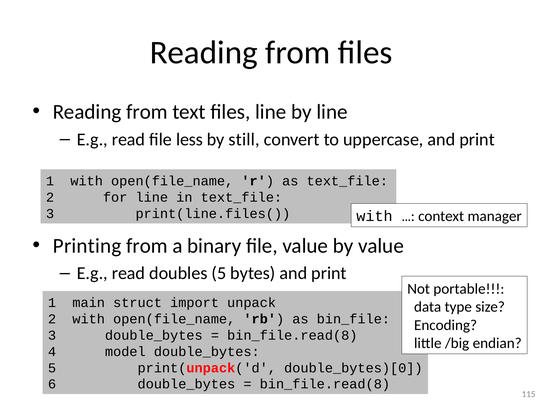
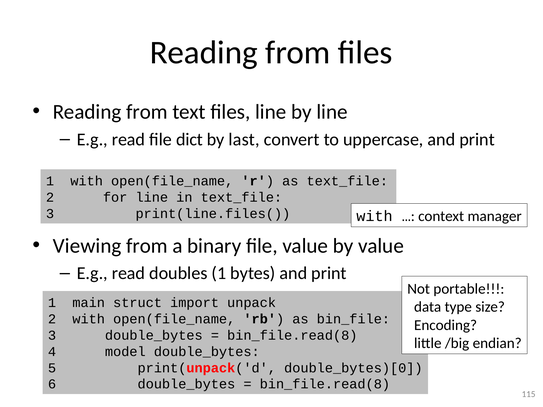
less: less -> dict
still: still -> last
Printing: Printing -> Viewing
doubles 5: 5 -> 1
